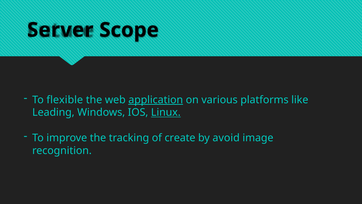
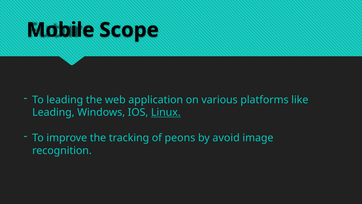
Server: Server -> Mobile
To flexible: flexible -> leading
application underline: present -> none
create: create -> peons
